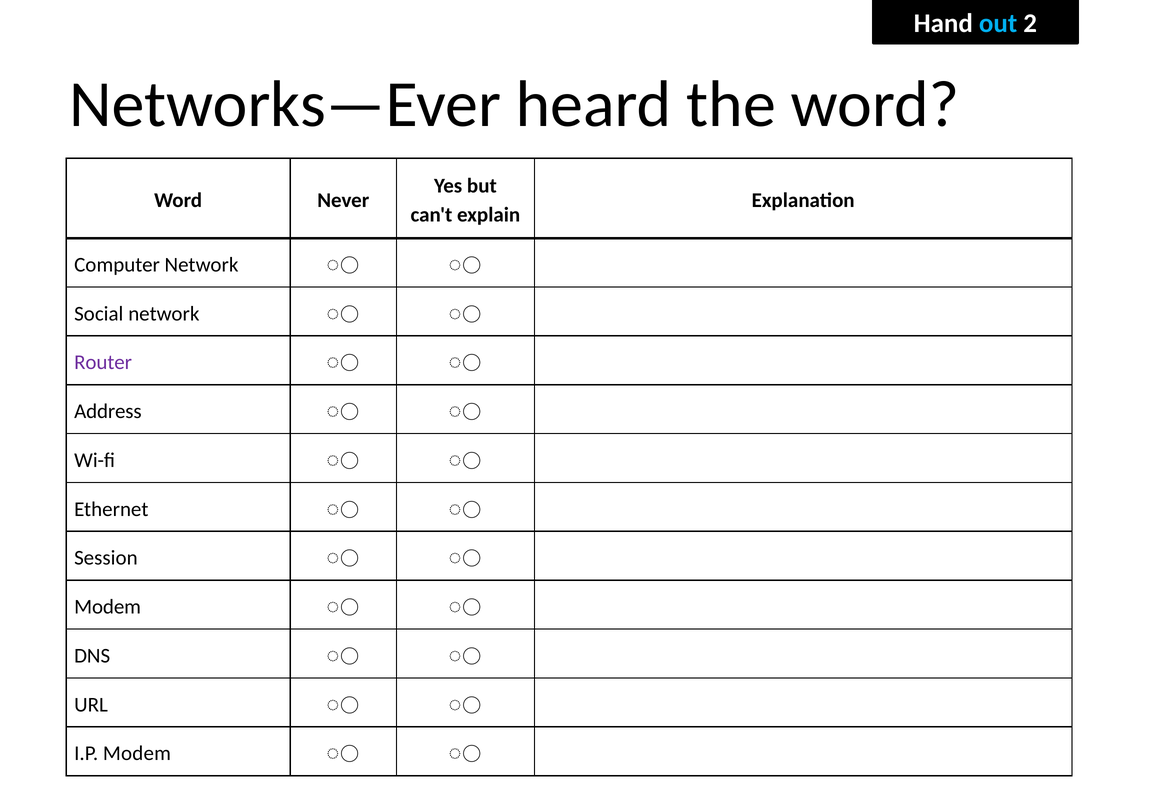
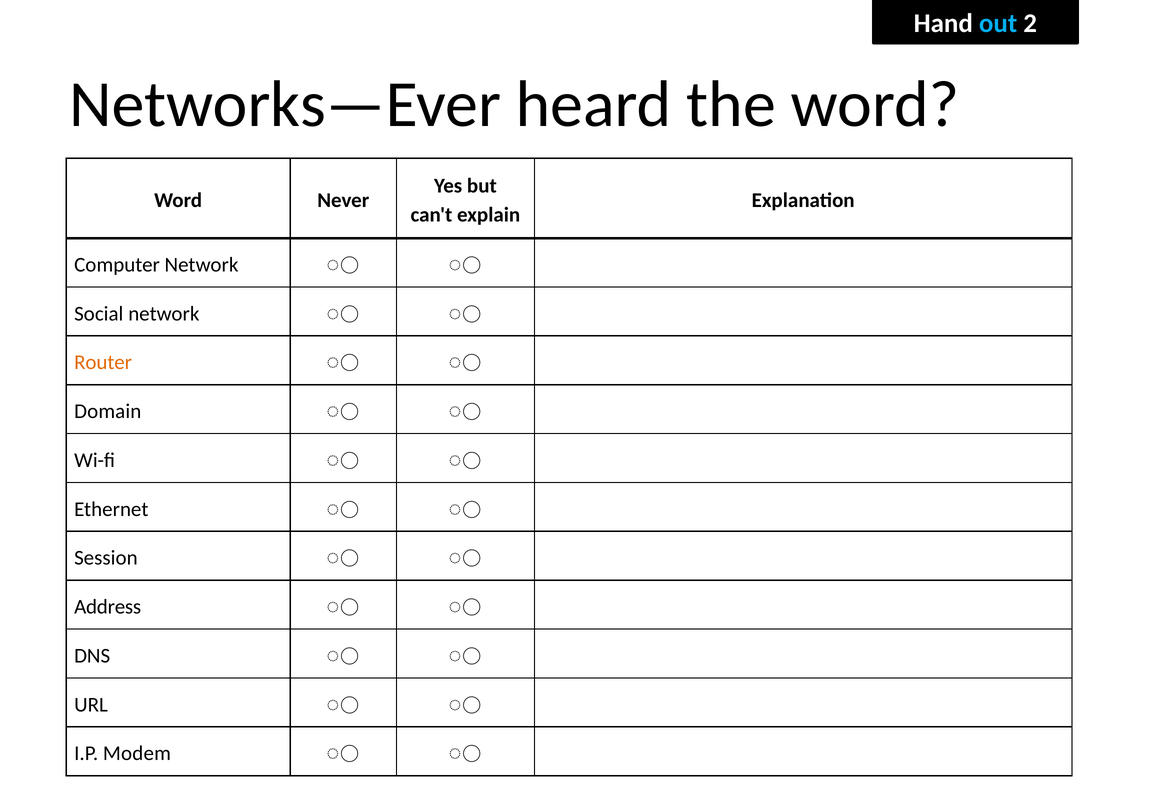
Router colour: purple -> orange
Address: Address -> Domain
Modem at (108, 607): Modem -> Address
